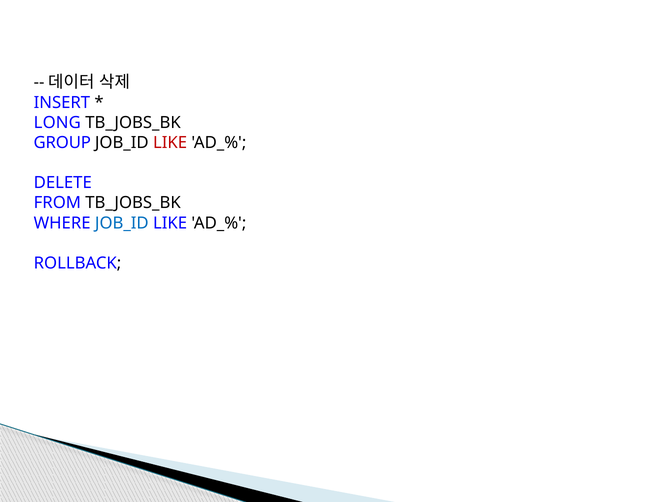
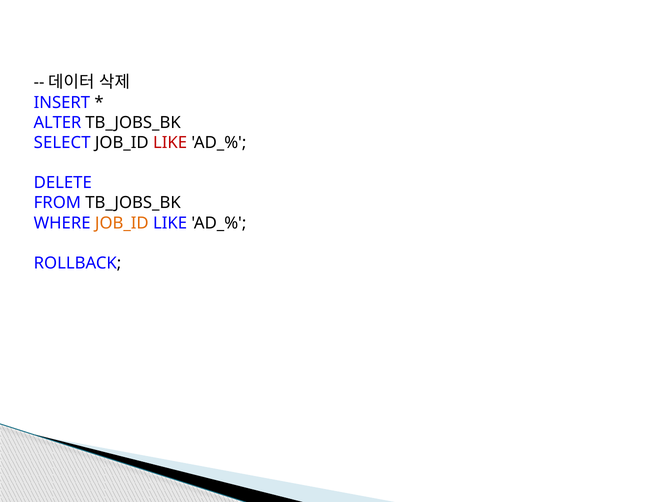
LONG: LONG -> ALTER
GROUP: GROUP -> SELECT
JOB_ID at (122, 223) colour: blue -> orange
